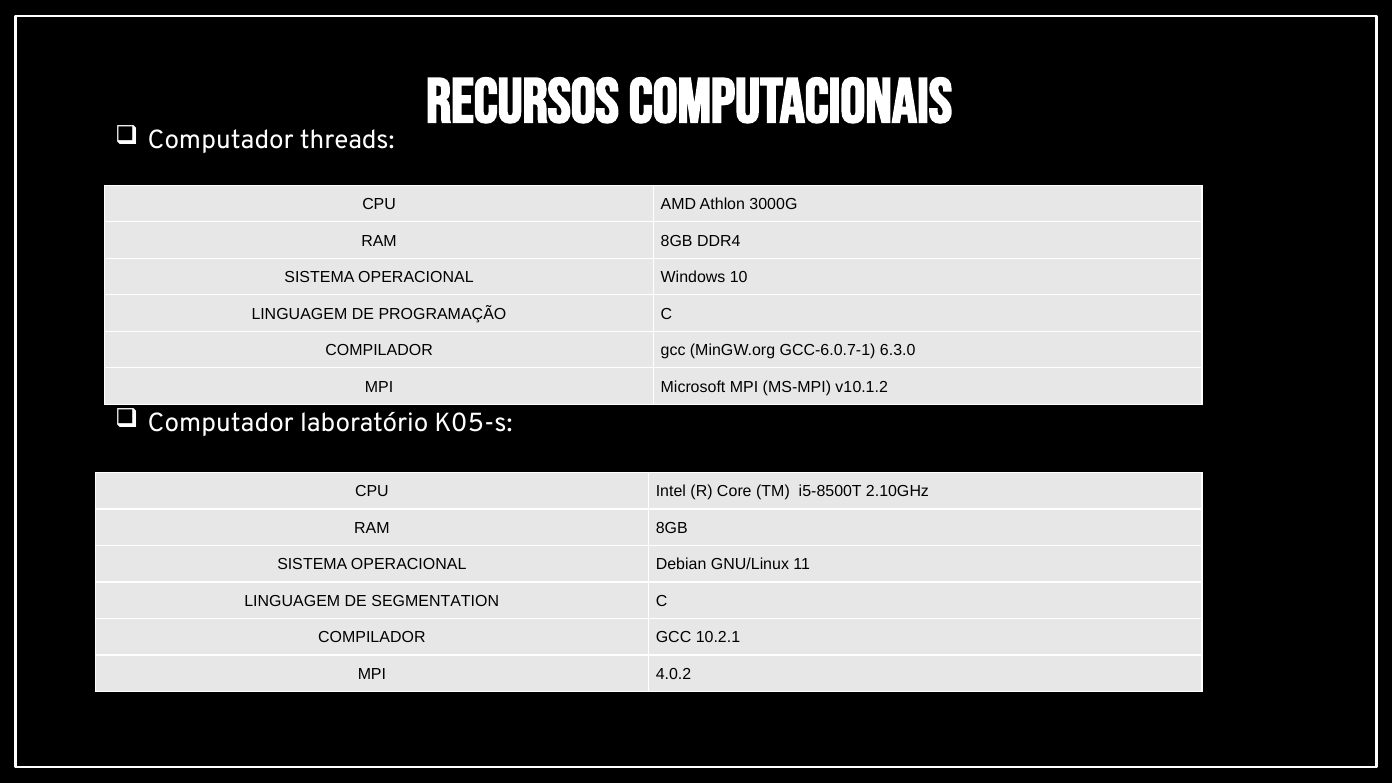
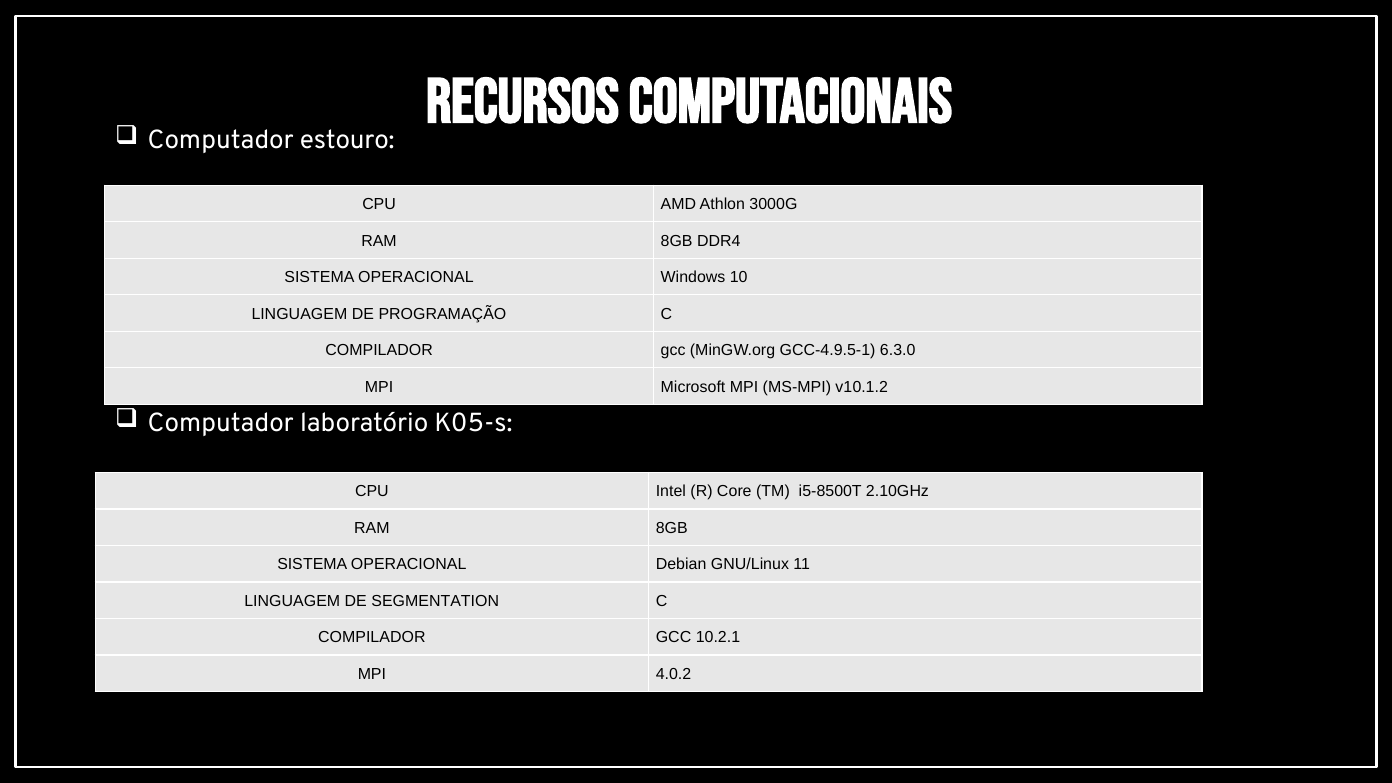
threads: threads -> estouro
GCC-6.0.7-1: GCC-6.0.7-1 -> GCC-4.9.5-1
